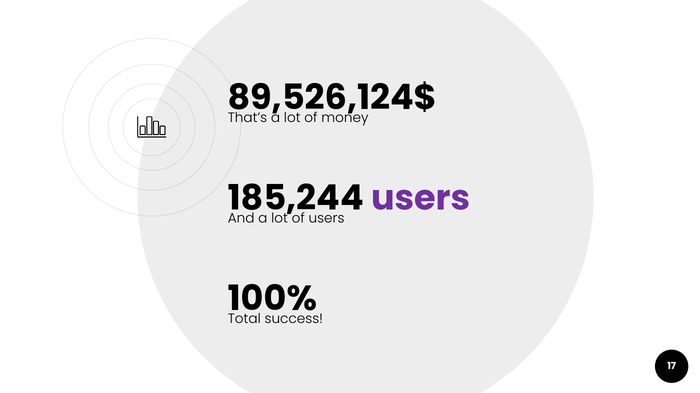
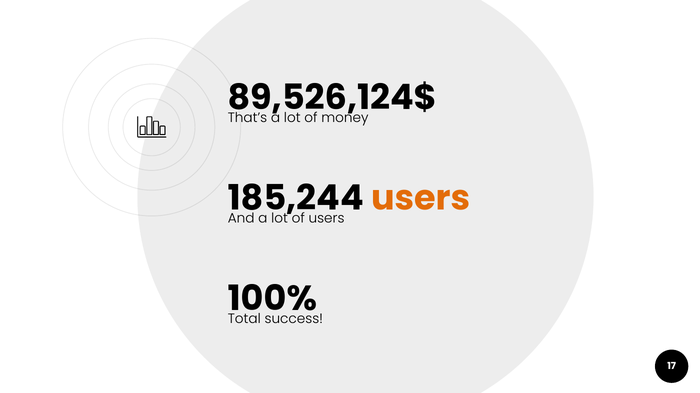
users at (421, 199) colour: purple -> orange
